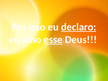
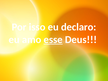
declaro underline: present -> none
